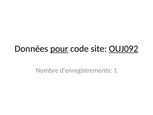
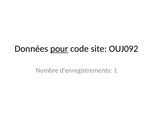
OUJ092 underline: present -> none
